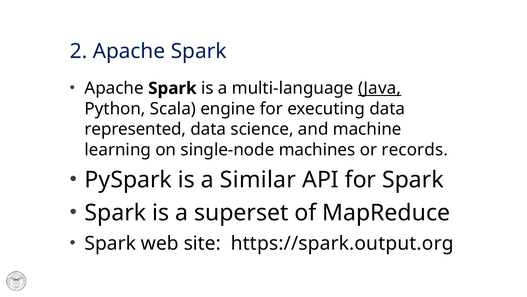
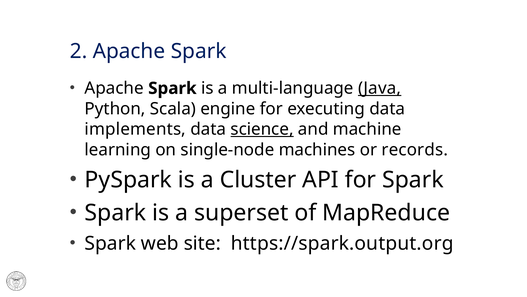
represented: represented -> implements
science underline: none -> present
Similar: Similar -> Cluster
